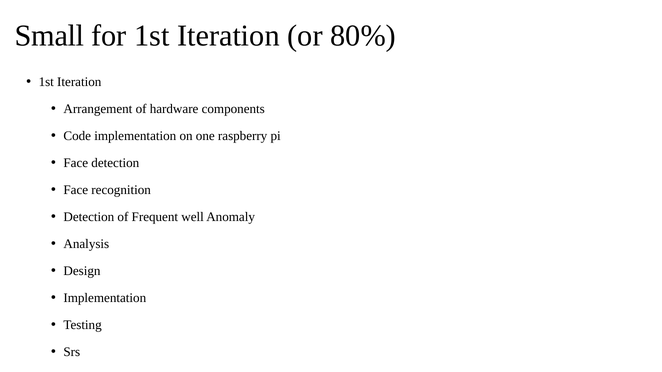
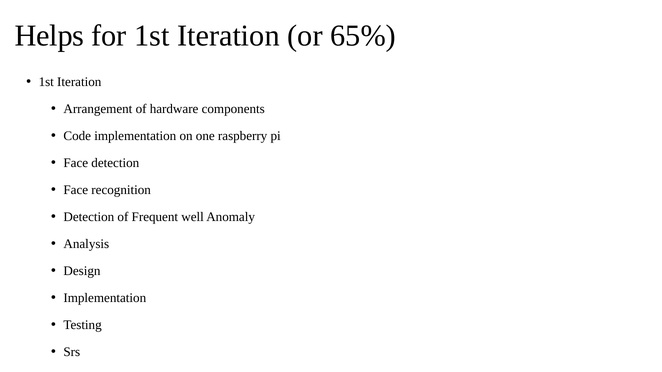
Small: Small -> Helps
80%: 80% -> 65%
